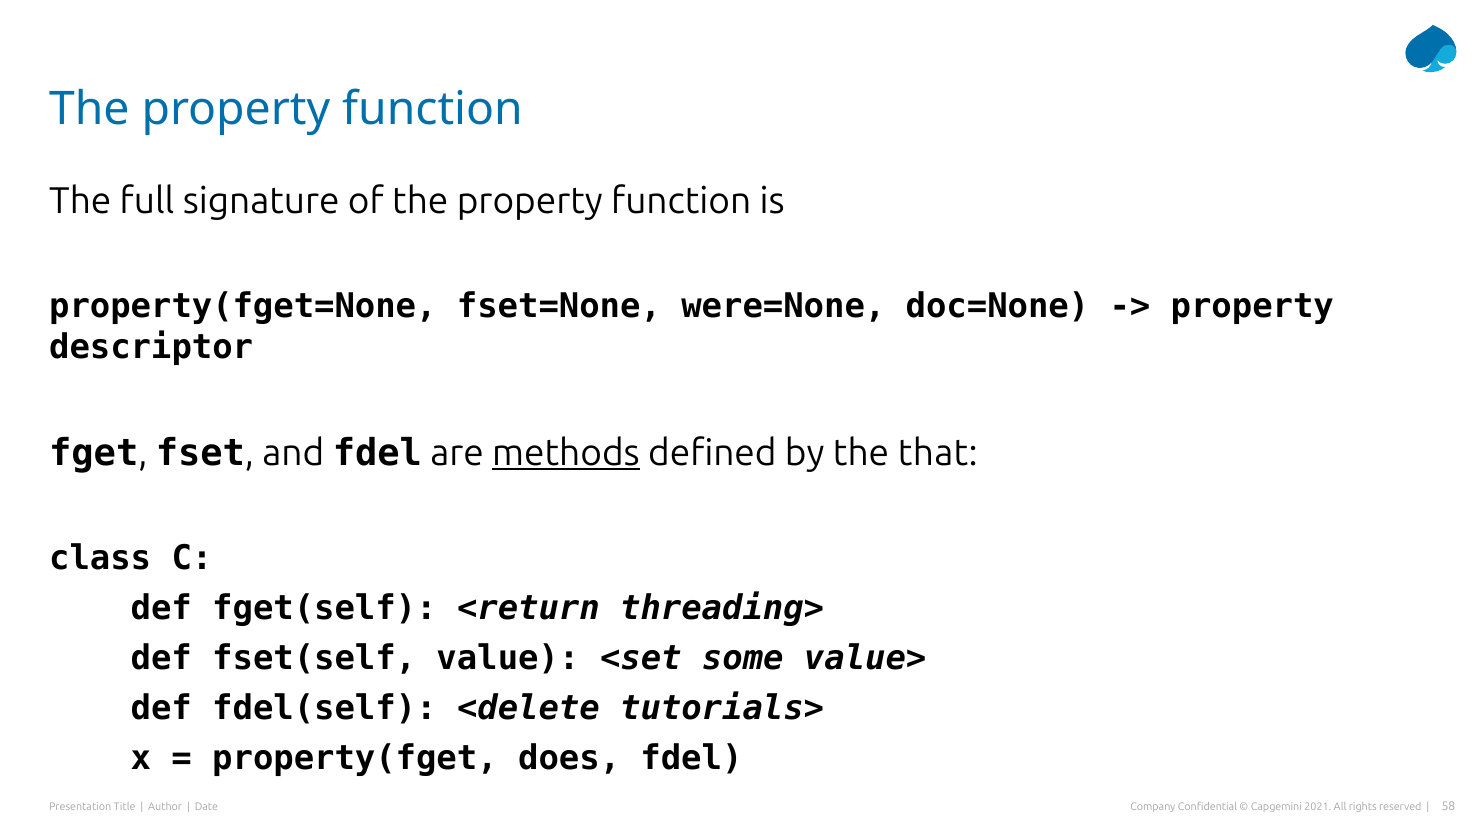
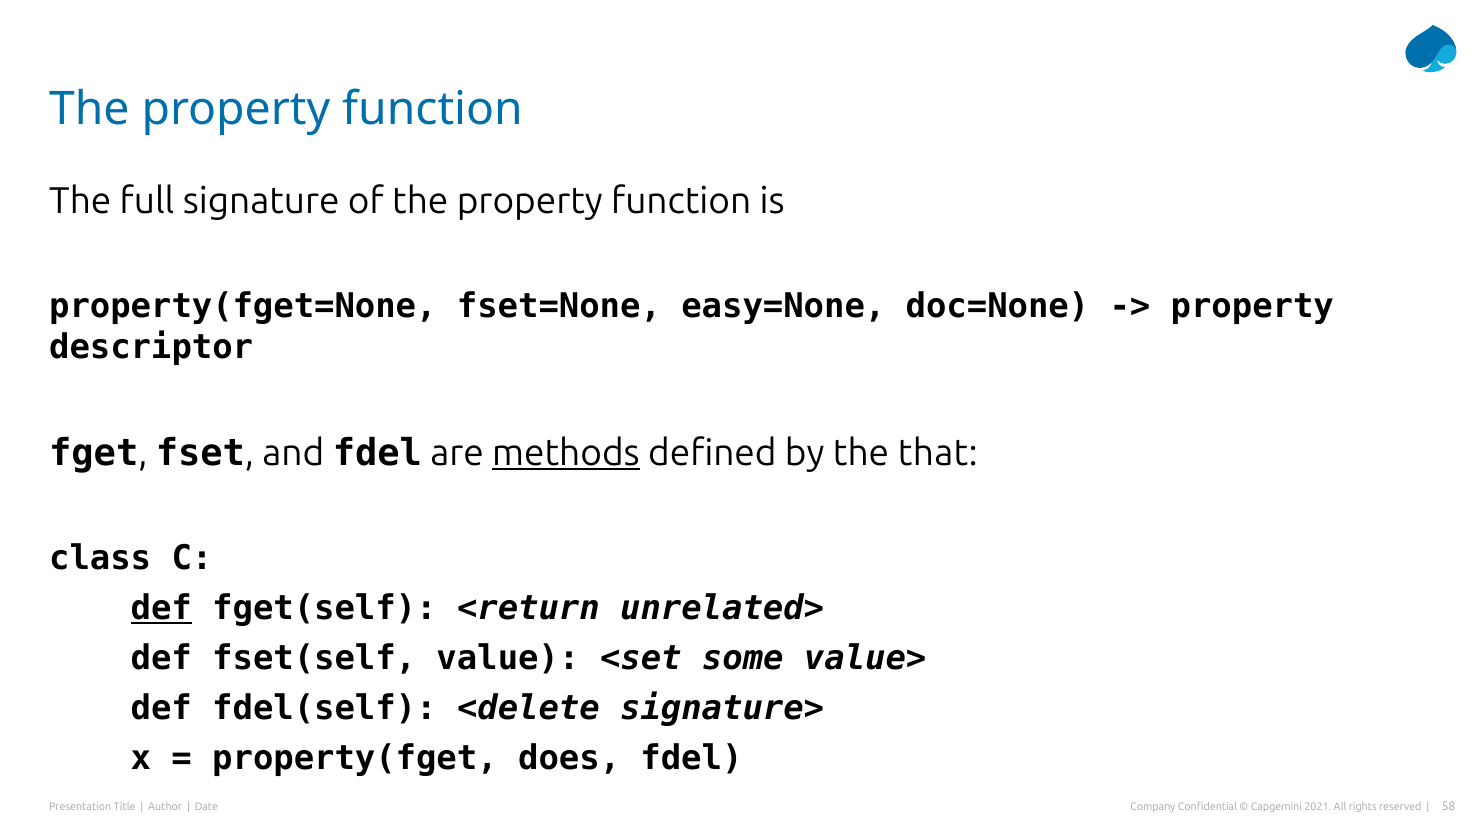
were=None: were=None -> easy=None
def at (161, 608) underline: none -> present
threading>: threading> -> unrelated>
tutorials>: tutorials> -> signature>
